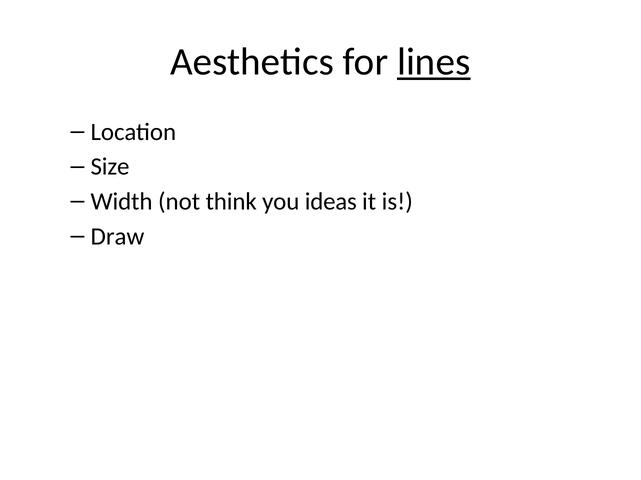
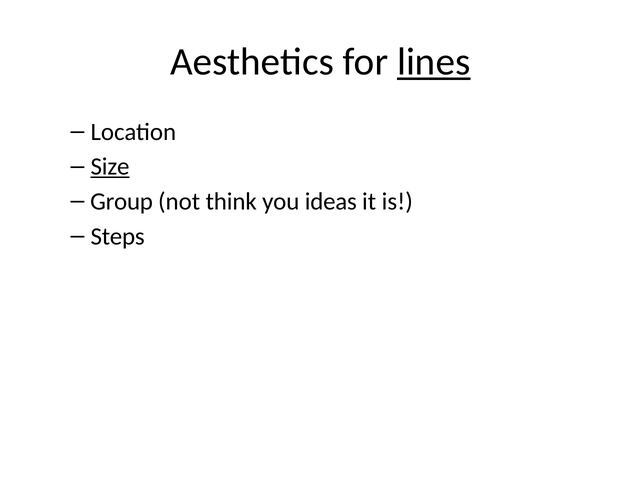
Size underline: none -> present
Width: Width -> Group
Draw: Draw -> Steps
